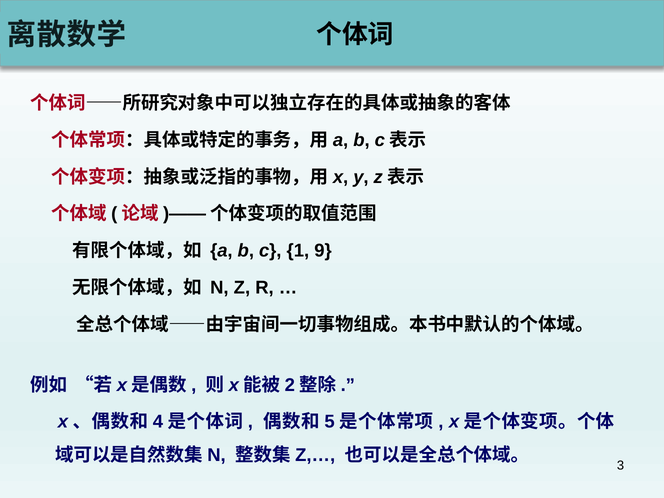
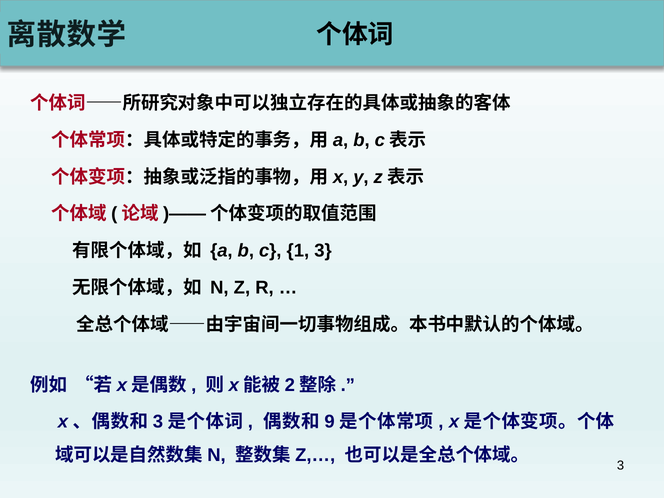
1 9: 9 -> 3
4 at (158, 422): 4 -> 3
5: 5 -> 9
